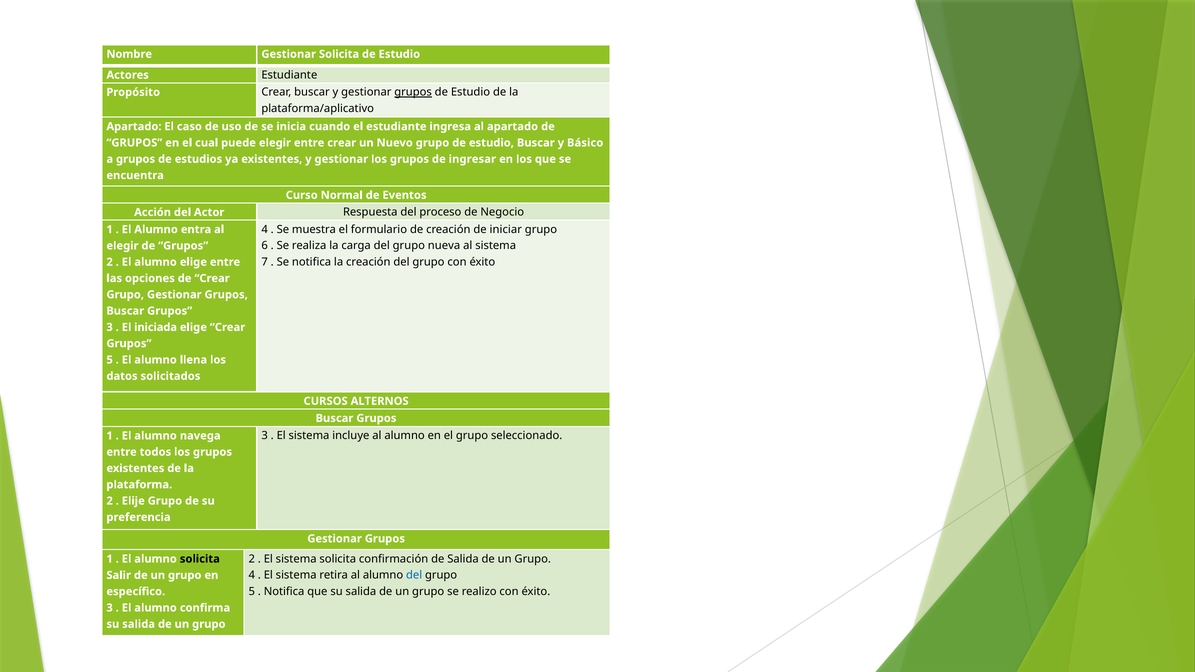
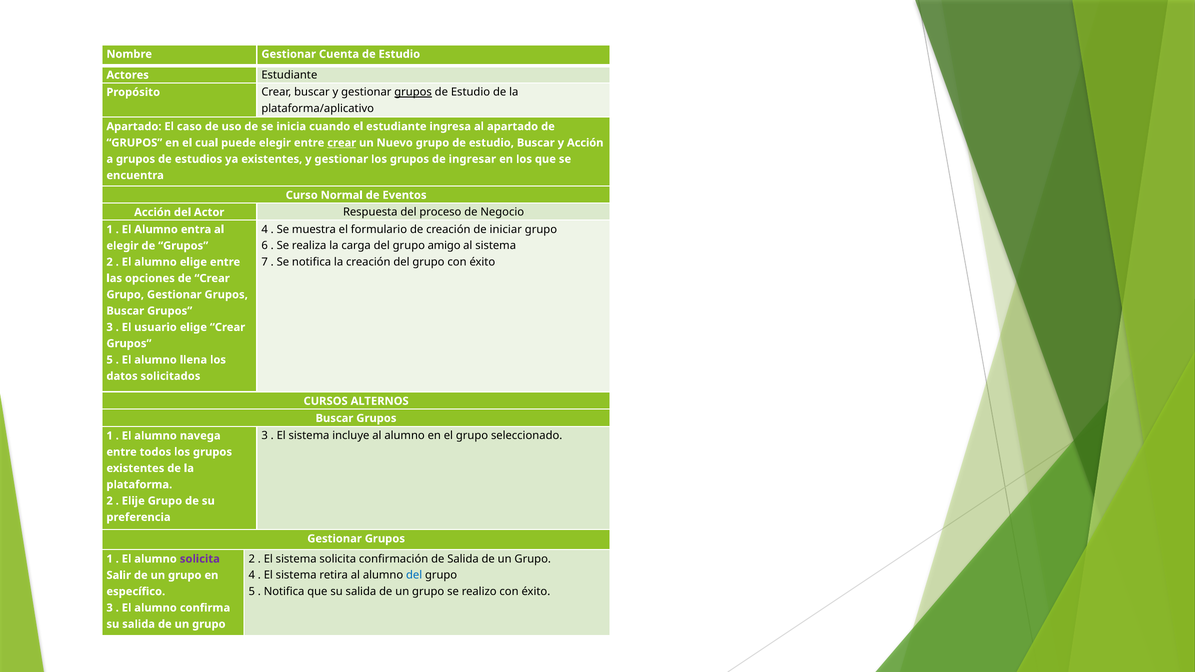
Gestionar Solicita: Solicita -> Cuenta
crear at (342, 143) underline: none -> present
y Básico: Básico -> Acción
nueva: nueva -> amigo
iniciada: iniciada -> usuario
solicita at (200, 559) colour: black -> purple
